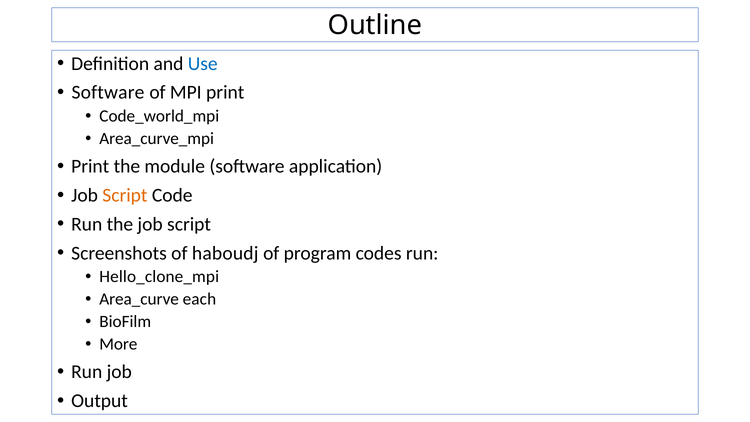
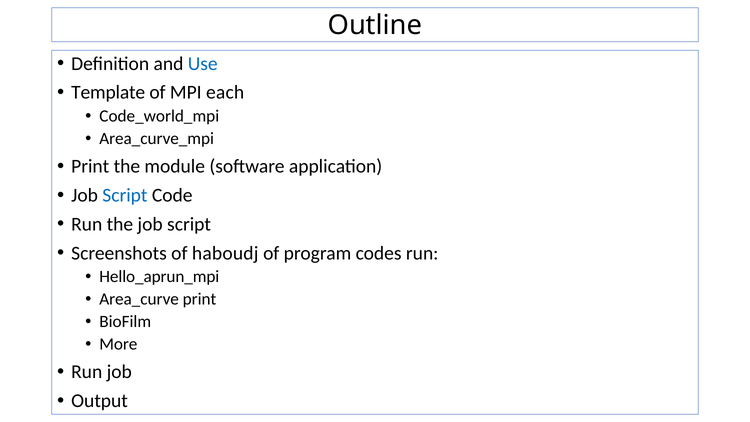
Software at (108, 92): Software -> Template
MPI print: print -> each
Script at (125, 195) colour: orange -> blue
Hello_clone_mpi: Hello_clone_mpi -> Hello_aprun_mpi
Area_curve each: each -> print
